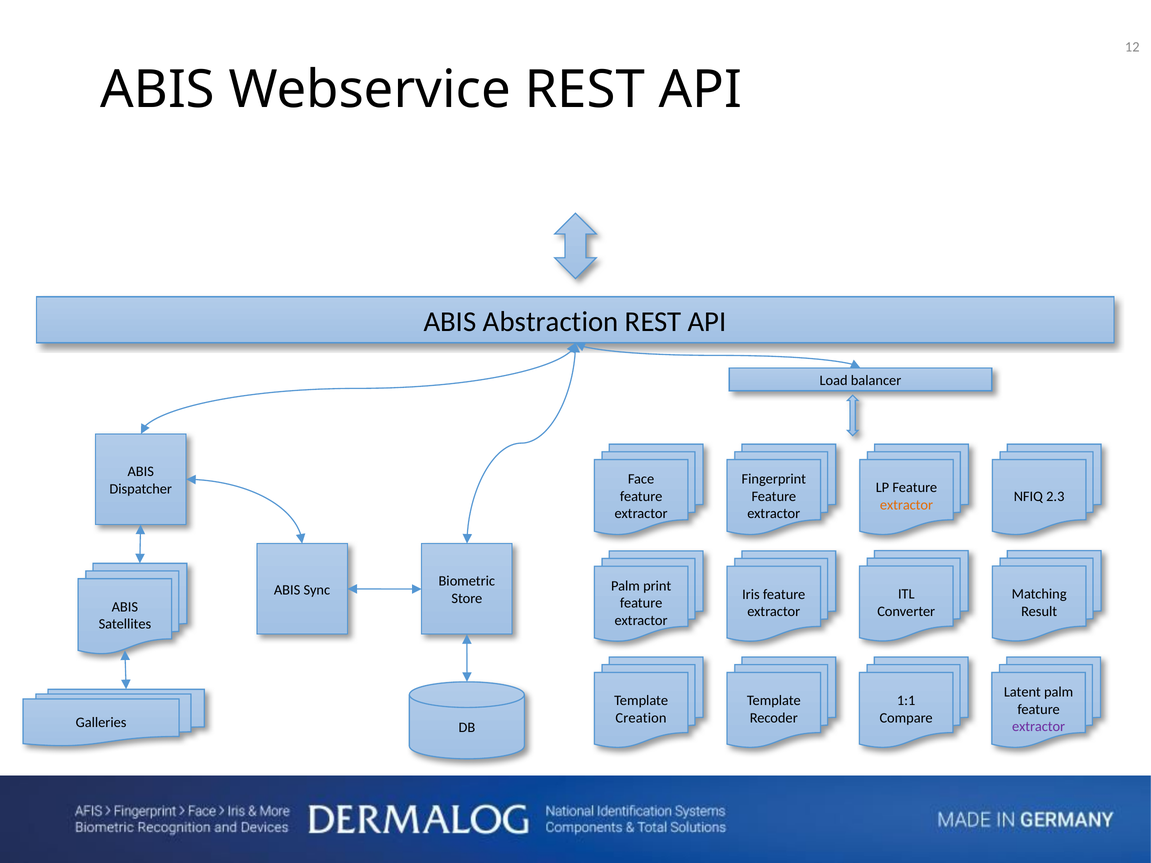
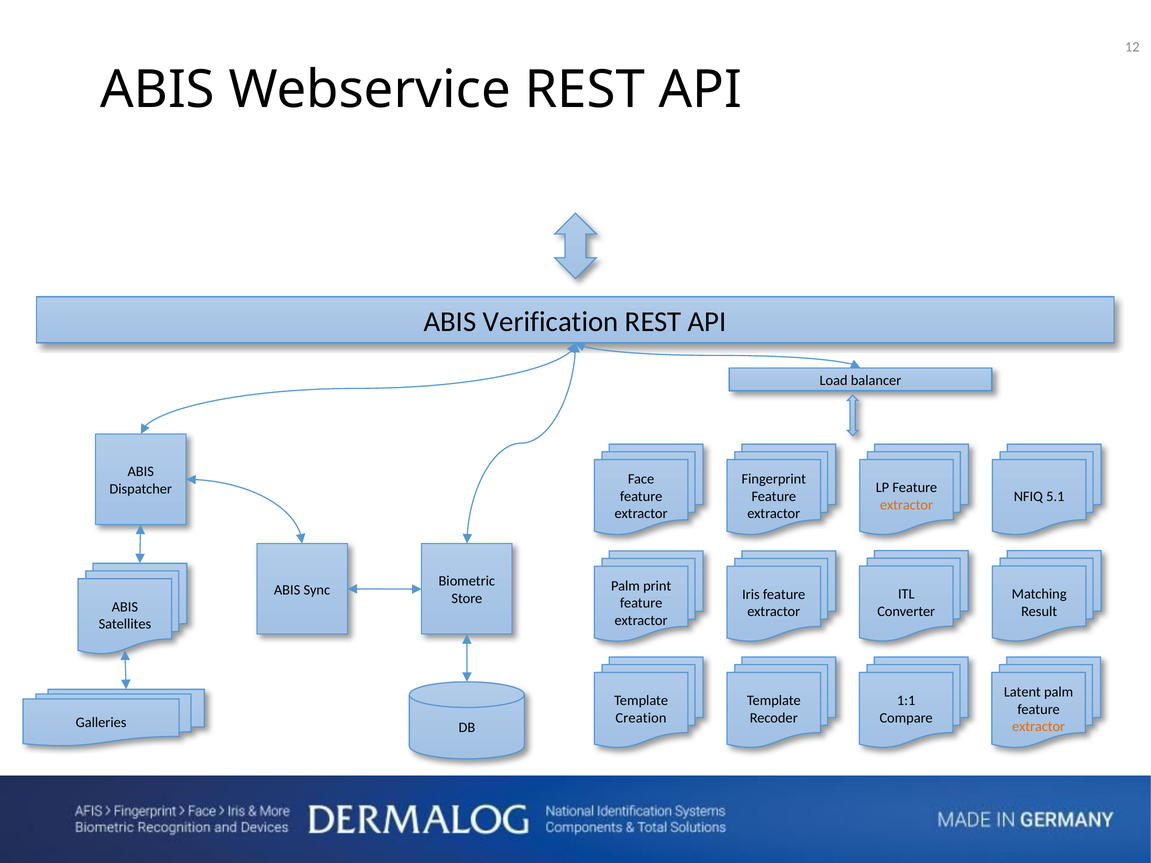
Abstraction: Abstraction -> Verification
2.3: 2.3 -> 5.1
extractor at (1039, 727) colour: purple -> orange
